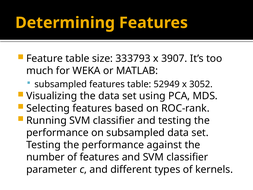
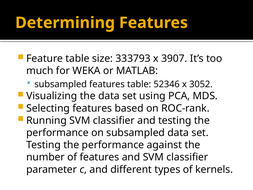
52949: 52949 -> 52346
